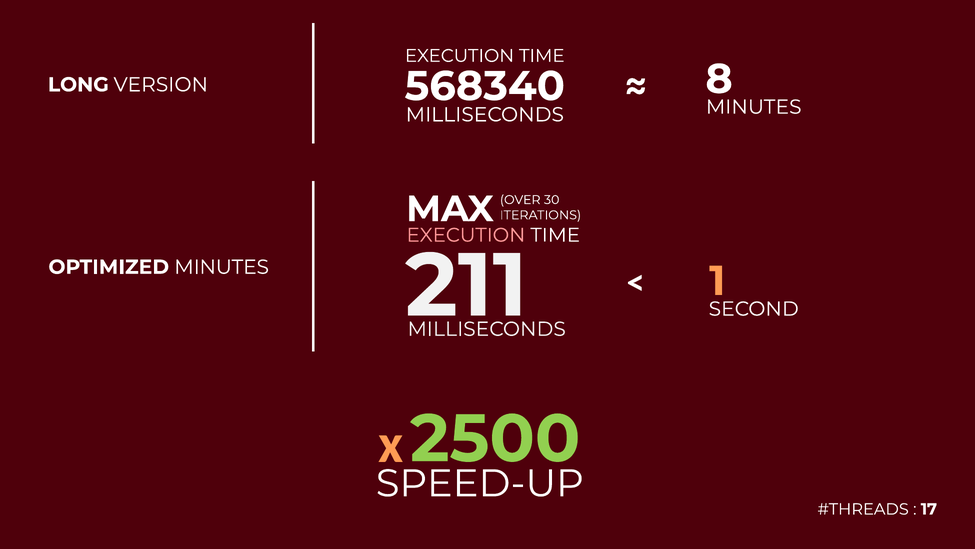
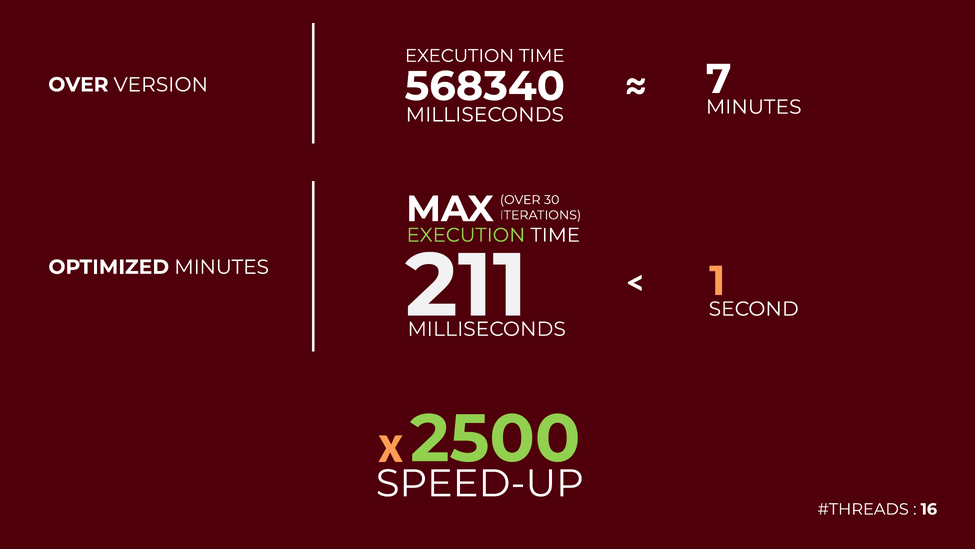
8: 8 -> 7
LONG at (78, 85): LONG -> OVER
EXECUTION at (466, 235) colour: pink -> light green
17: 17 -> 16
